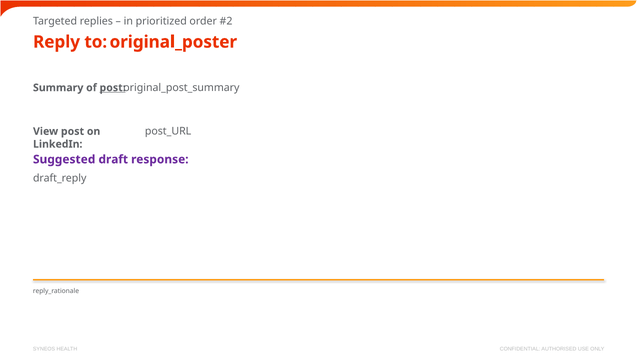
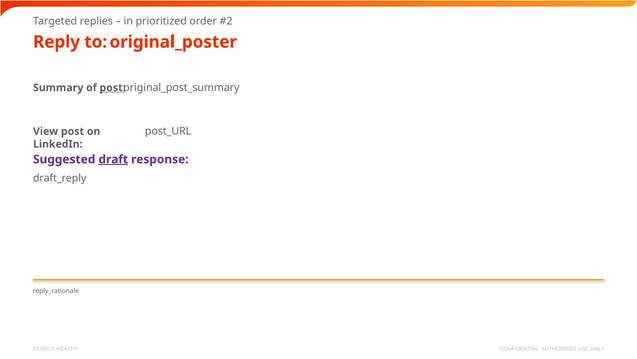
draft underline: none -> present
